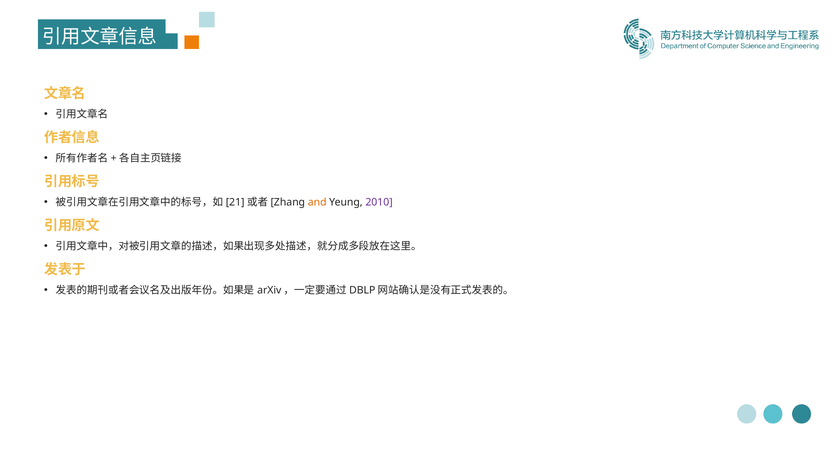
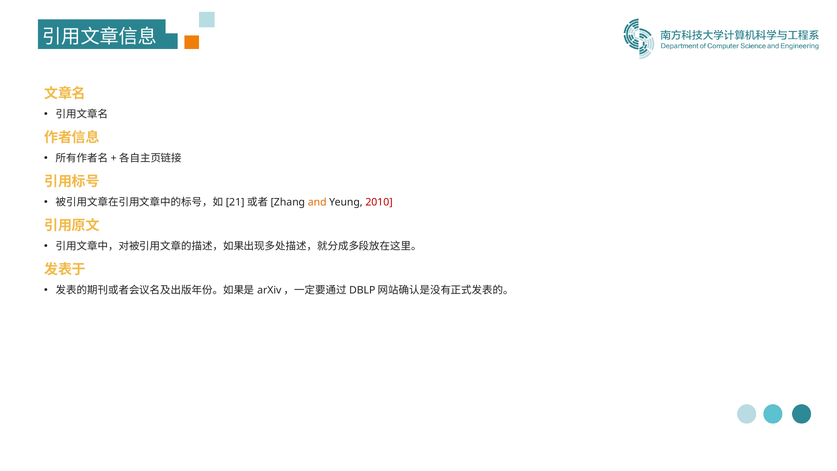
2010 colour: purple -> red
